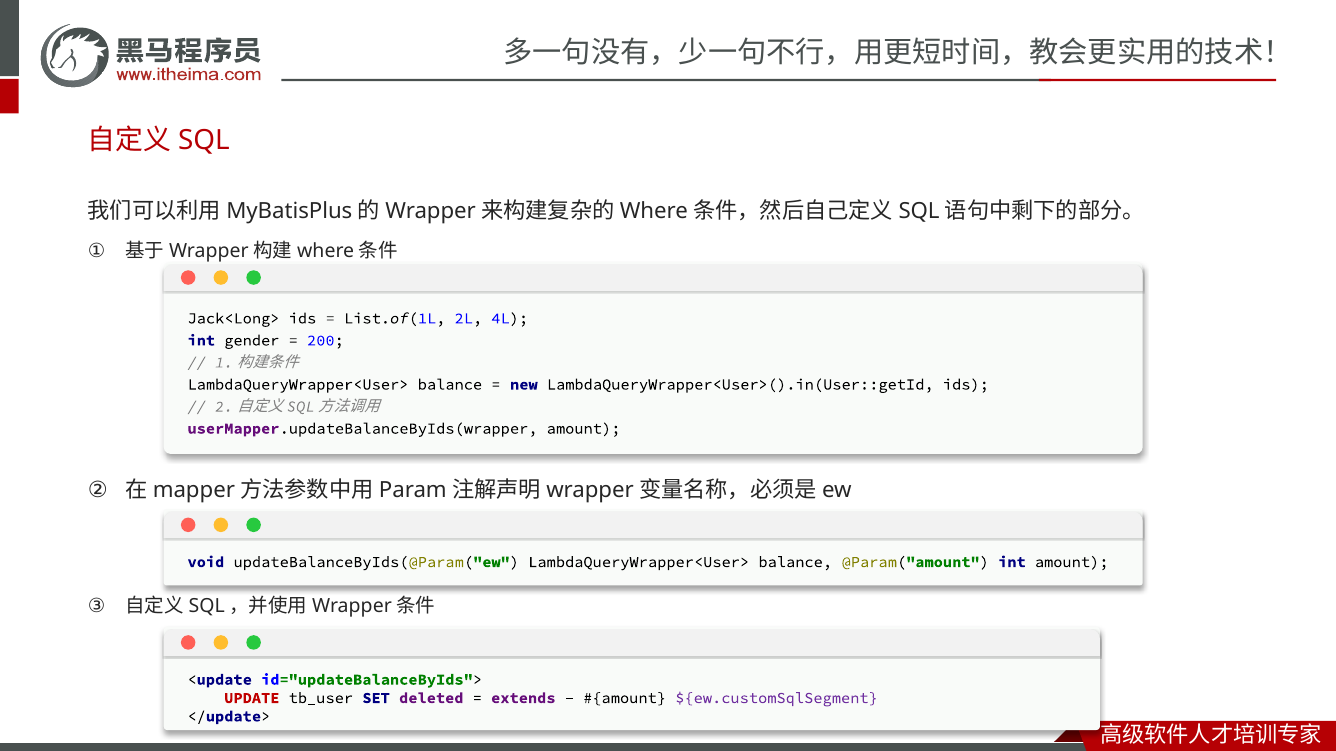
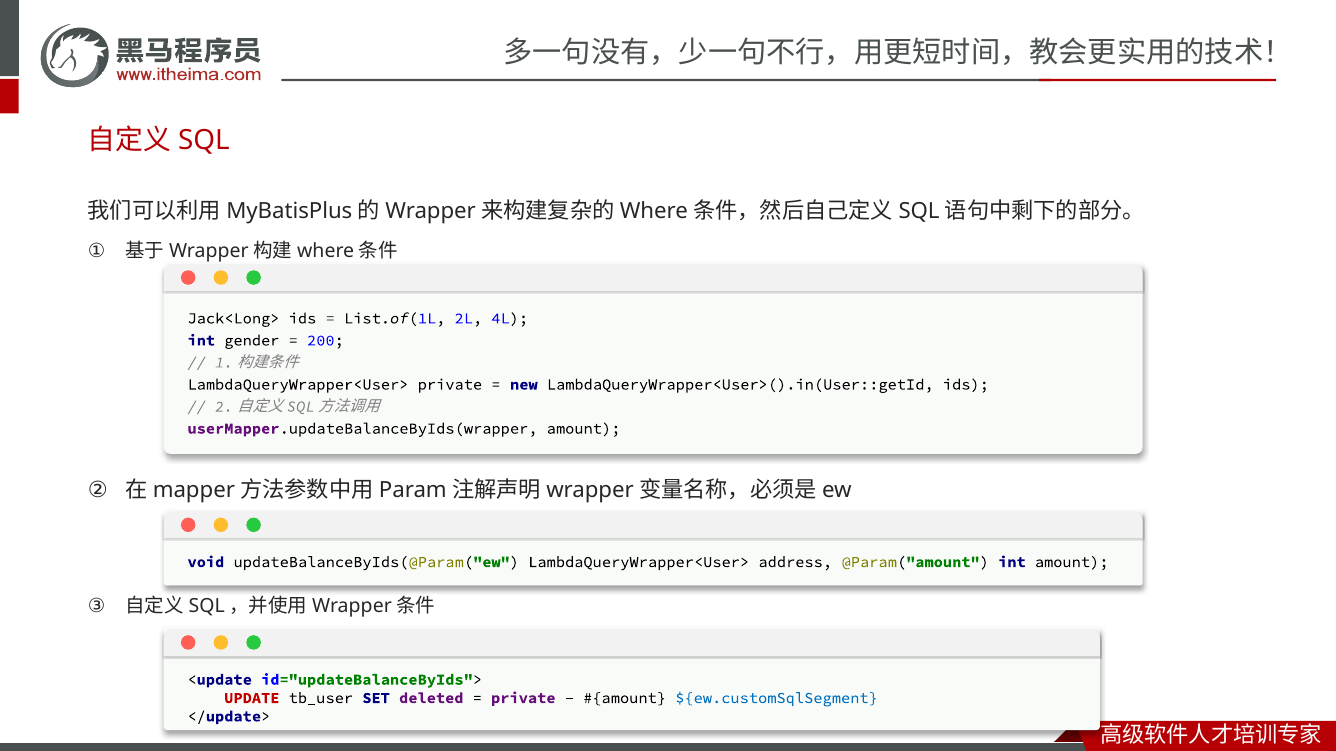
balance at (450, 385): balance -> private
updateBalanceByIds(@Param("ew LambdaQueryWrapper<User> balance: balance -> address
extends at (523, 698): extends -> private
${ew.customSqlSegment colour: purple -> blue
